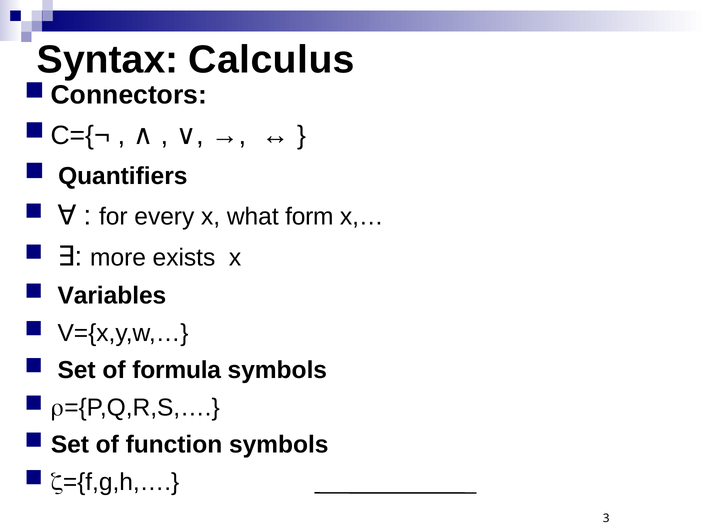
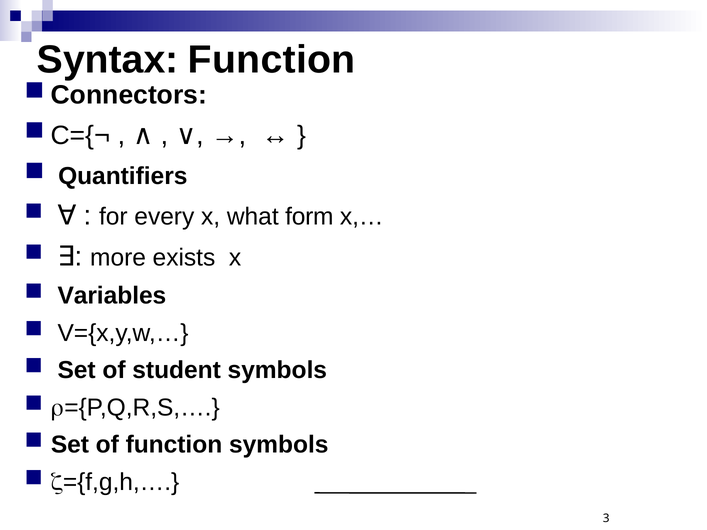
Syntax Calculus: Calculus -> Function
formula: formula -> student
